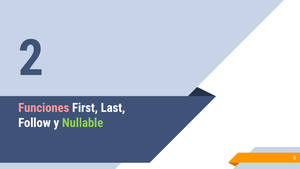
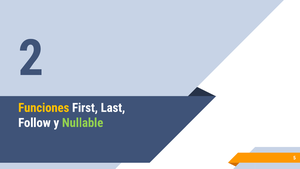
Funciones colour: pink -> yellow
